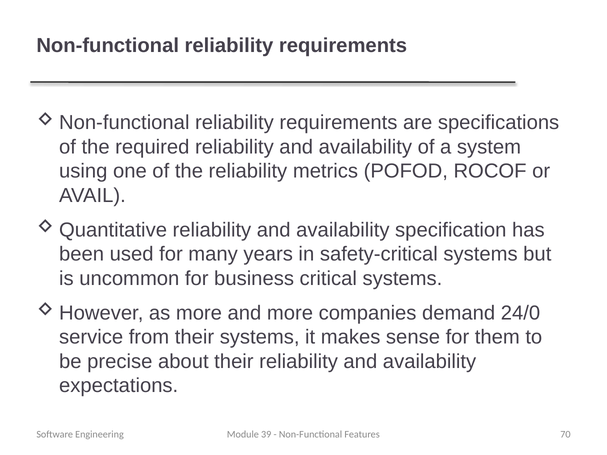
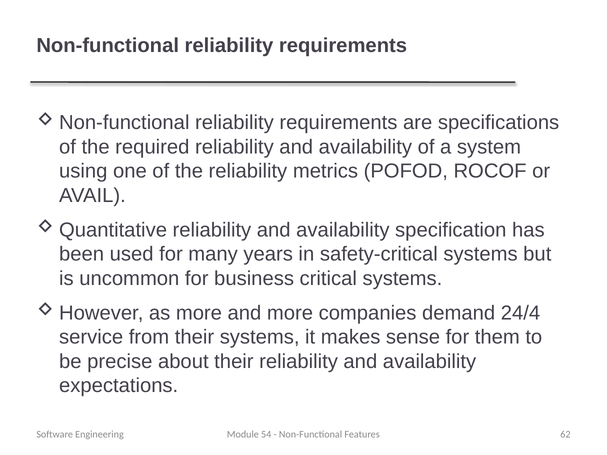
24/0: 24/0 -> 24/4
39: 39 -> 54
70: 70 -> 62
